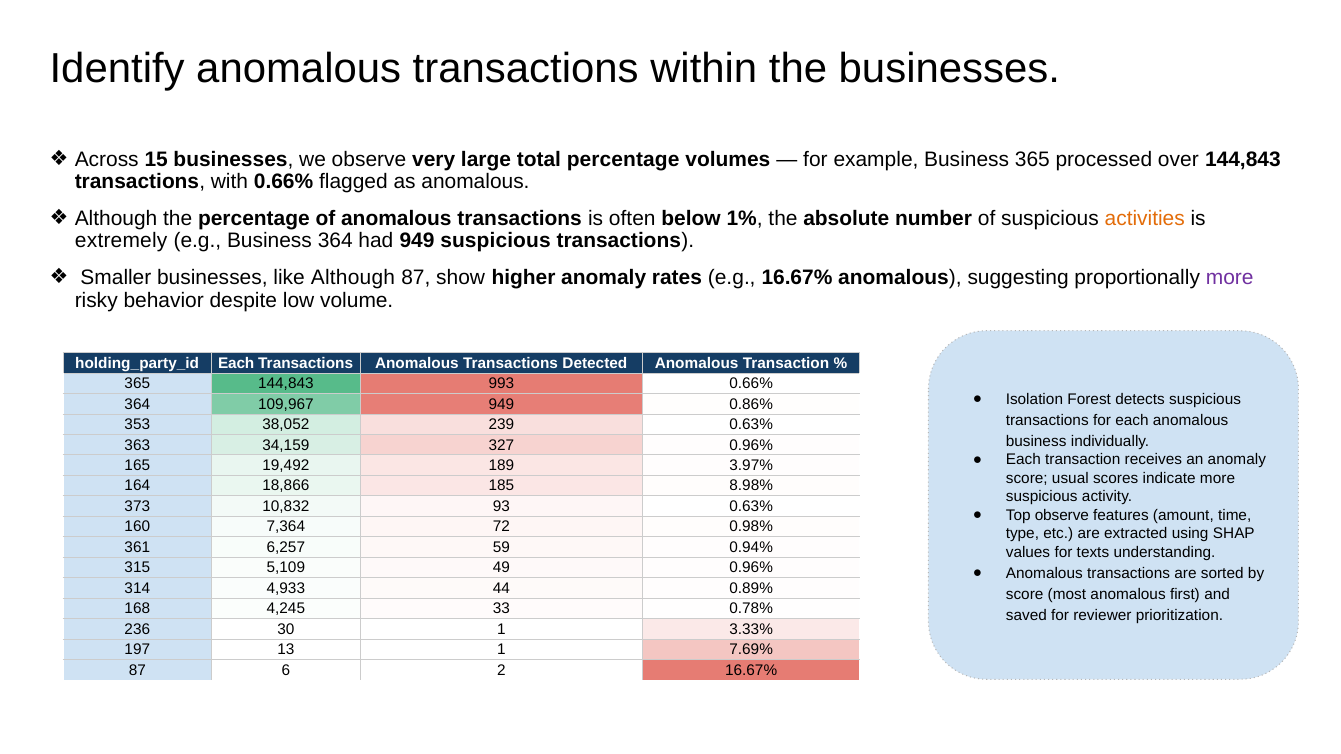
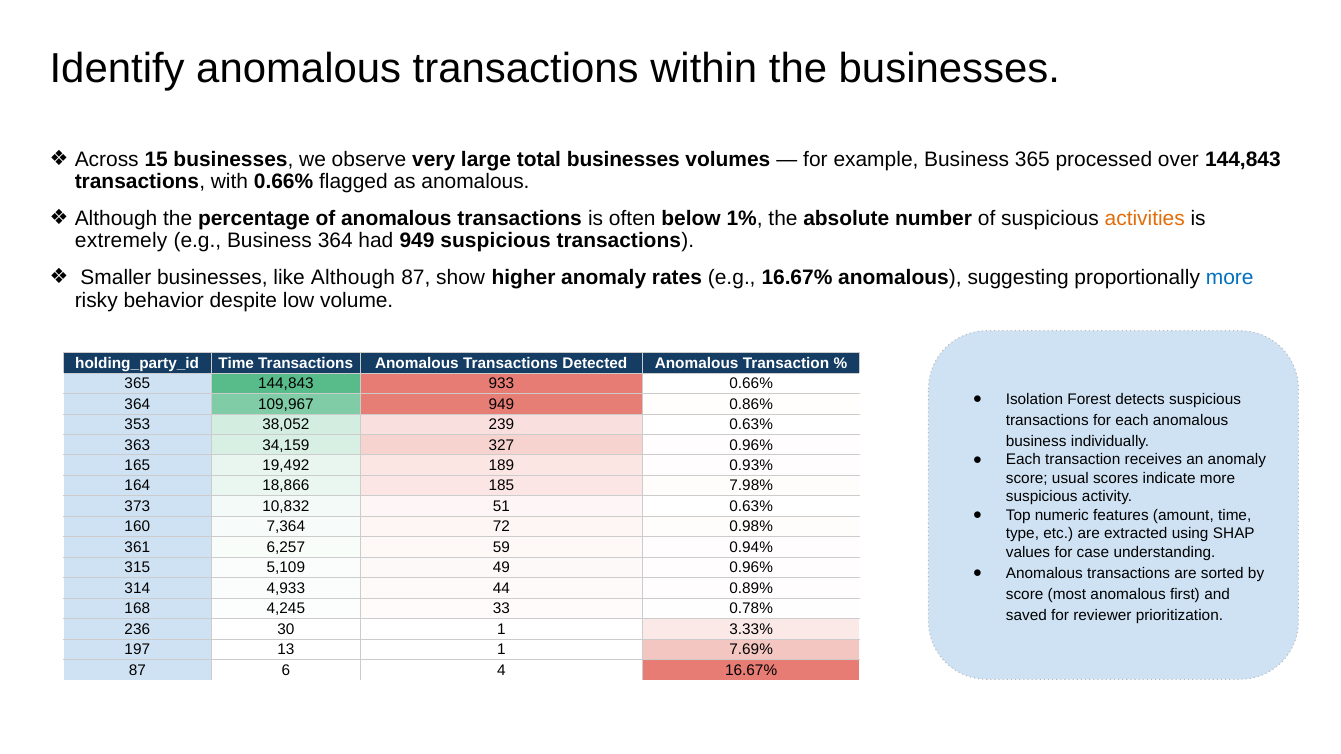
total percentage: percentage -> businesses
more at (1230, 278) colour: purple -> blue
Each at (236, 363): Each -> Time
993: 993 -> 933
3.97%: 3.97% -> 0.93%
8.98%: 8.98% -> 7.98%
93: 93 -> 51
Top observe: observe -> numeric
texts: texts -> case
2: 2 -> 4
